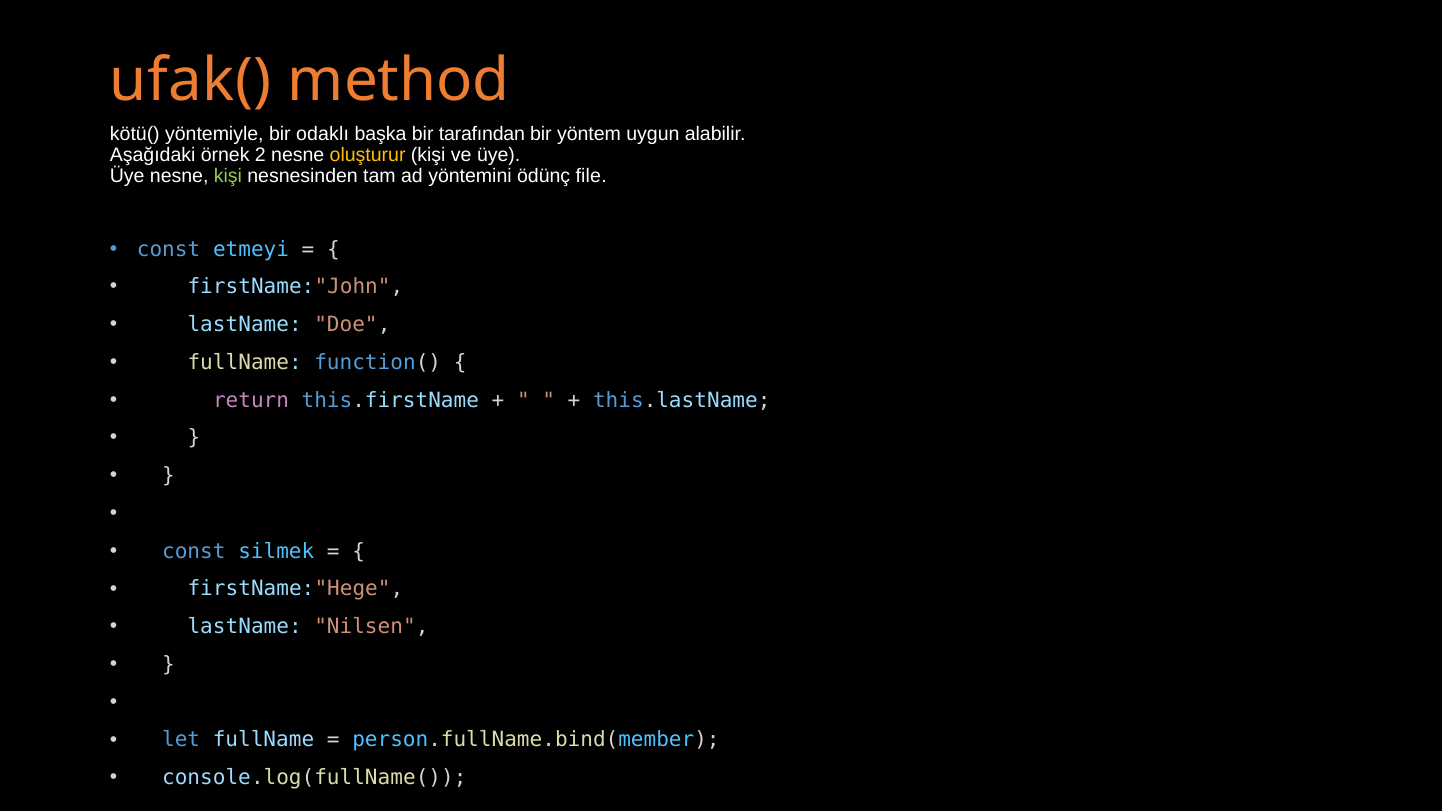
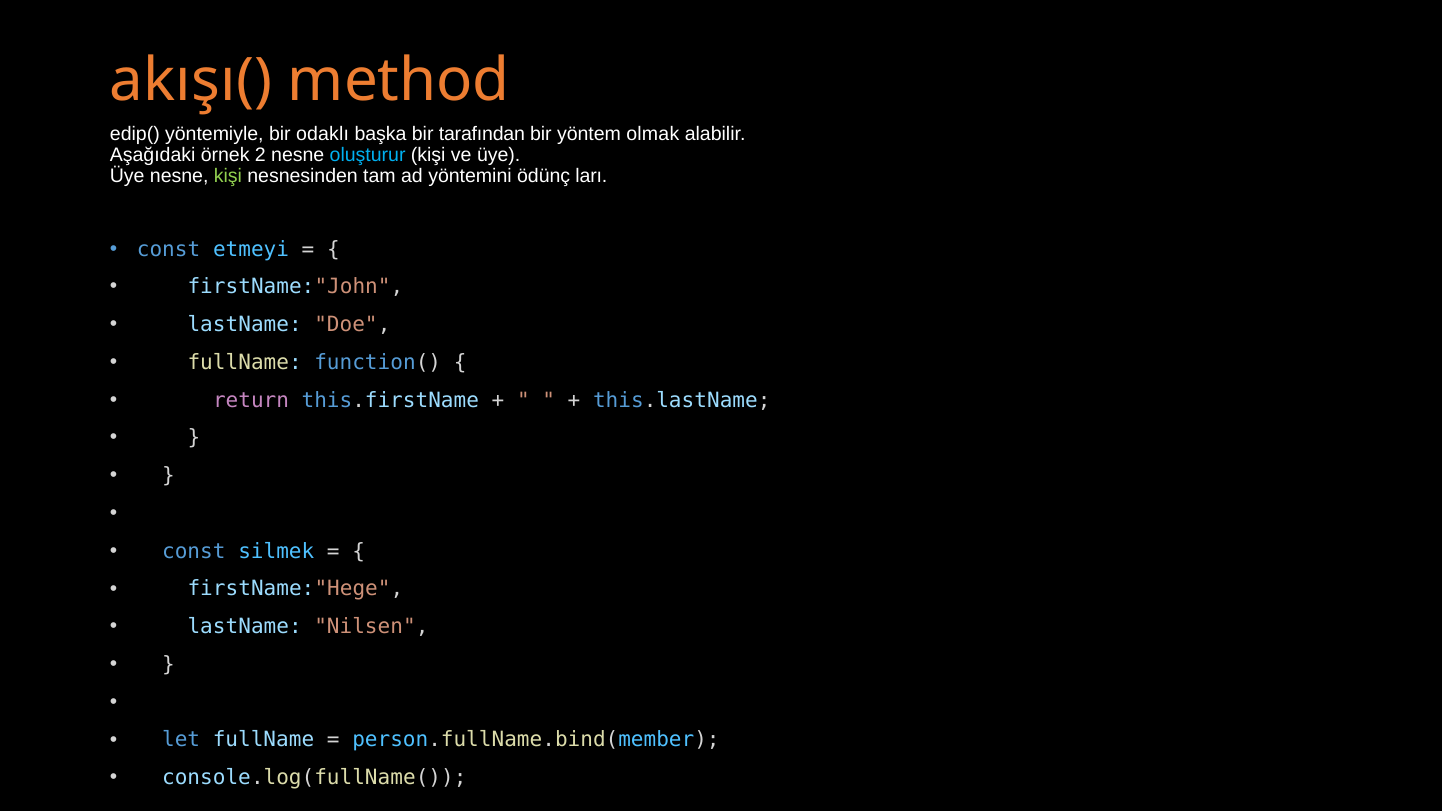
ufak(: ufak( -> akışı(
kötü(: kötü( -> edip(
uygun: uygun -> olmak
oluşturur colour: yellow -> light blue
file: file -> ları
